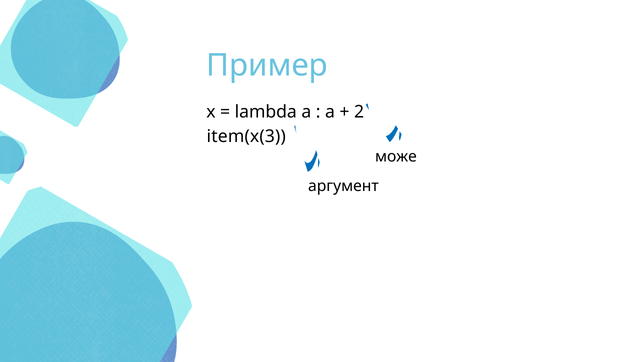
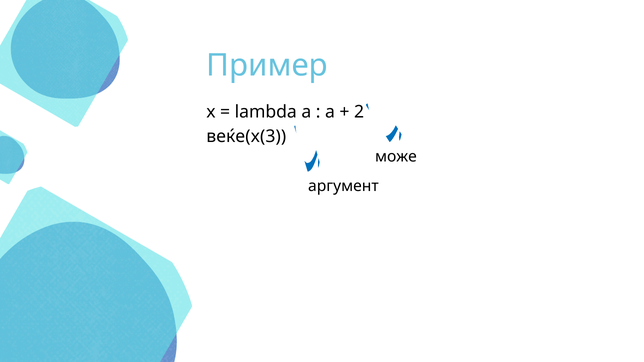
item(x(3: item(x(3 -> веќе(x(3
